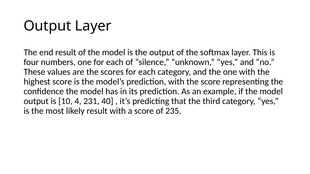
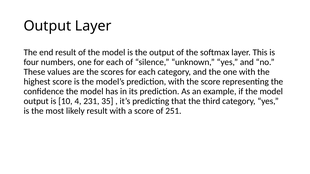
40: 40 -> 35
235: 235 -> 251
